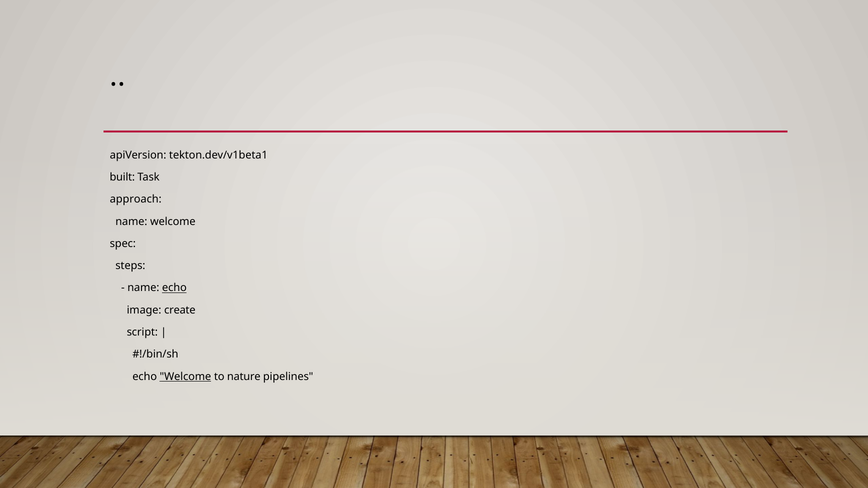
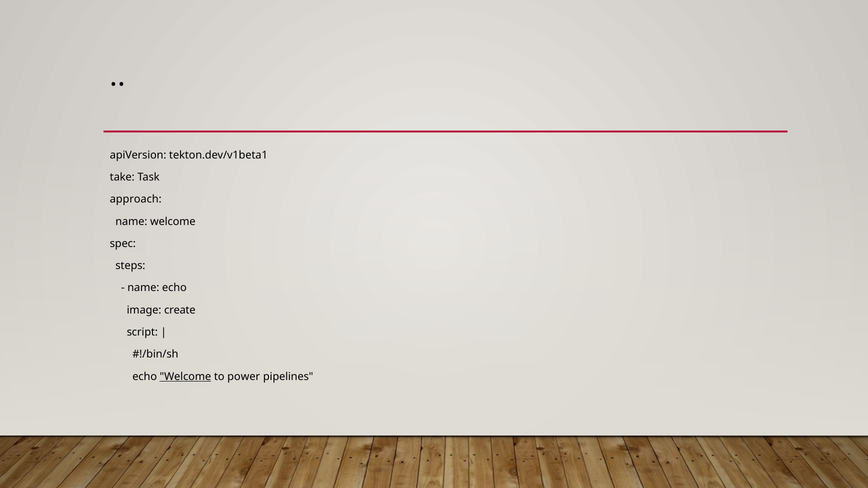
built: built -> take
echo at (174, 288) underline: present -> none
nature: nature -> power
